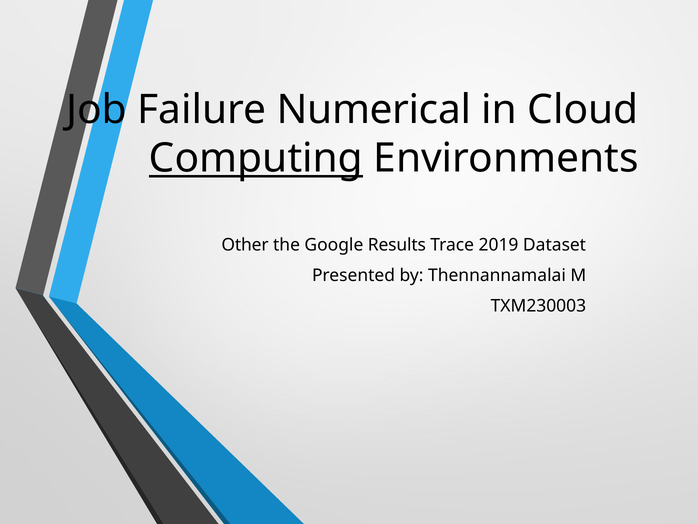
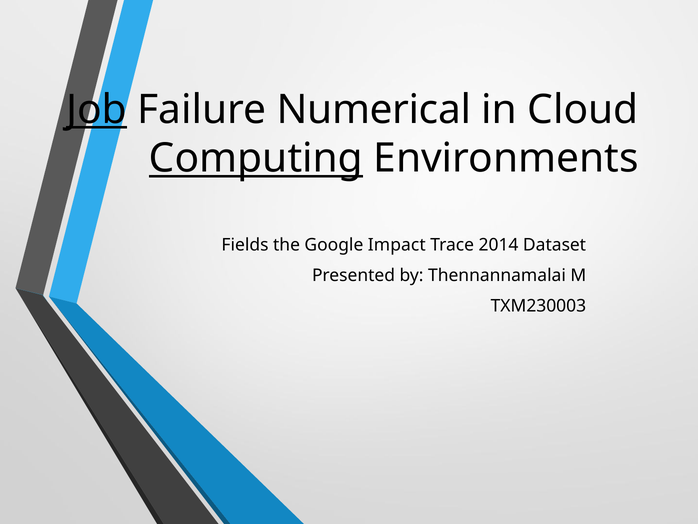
Job underline: none -> present
Other: Other -> Fields
Results: Results -> Impact
2019: 2019 -> 2014
